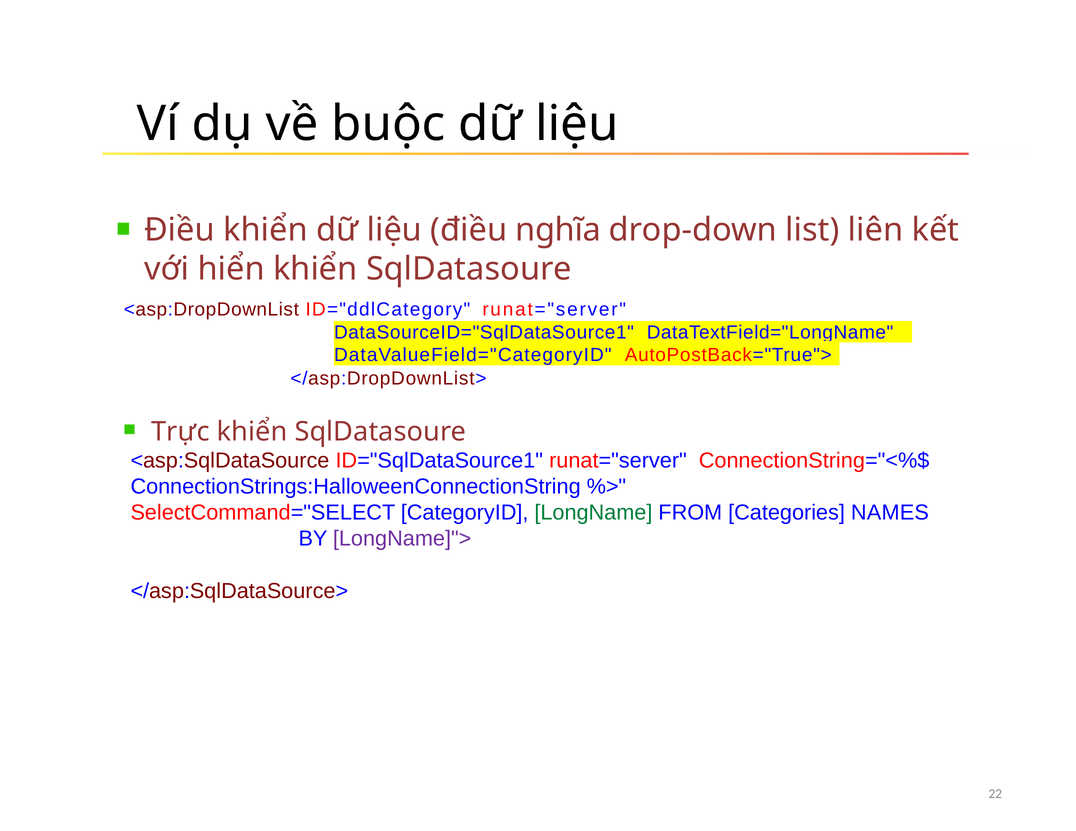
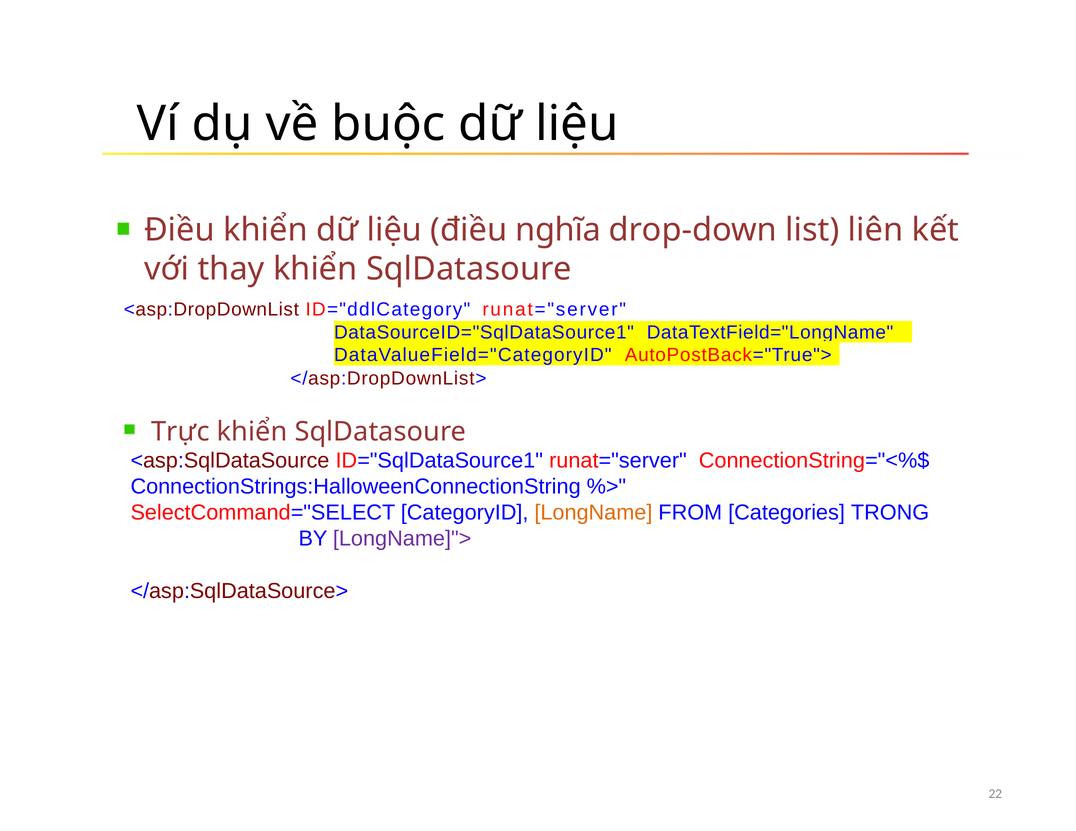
hiển: hiển -> thay
LongName colour: green -> orange
NAMES: NAMES -> TRONG
